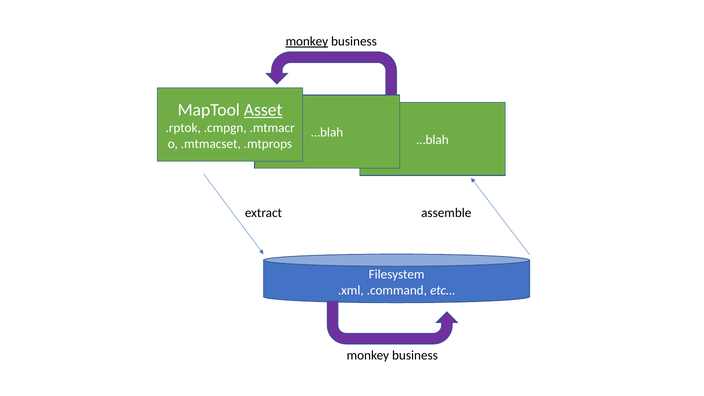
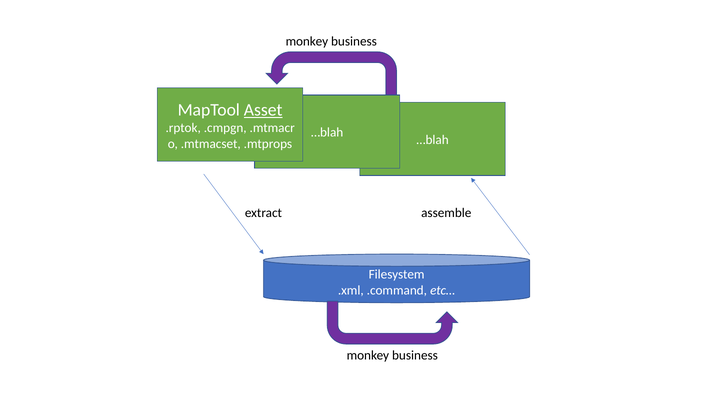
monkey at (307, 41) underline: present -> none
